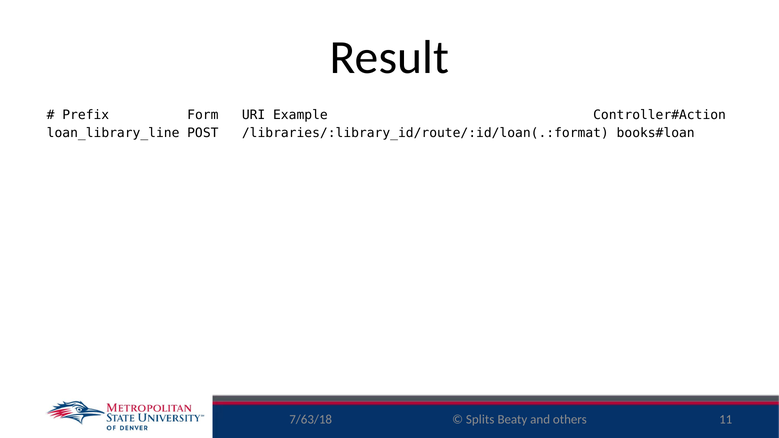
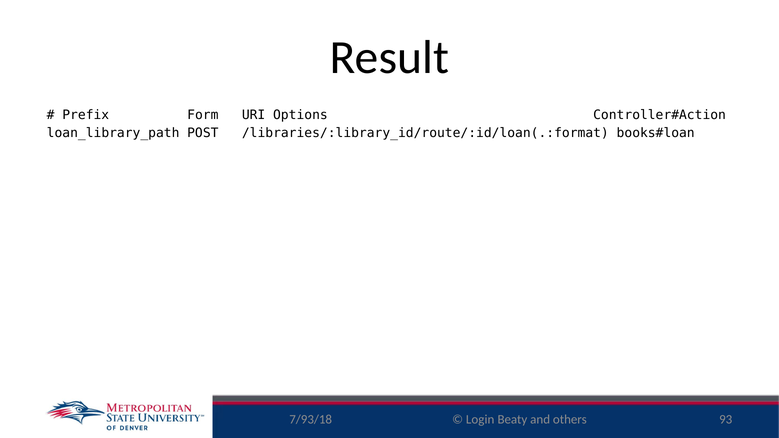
Example: Example -> Options
loan_library_line: loan_library_line -> loan_library_path
7/63/18: 7/63/18 -> 7/93/18
Splits: Splits -> Login
11: 11 -> 93
